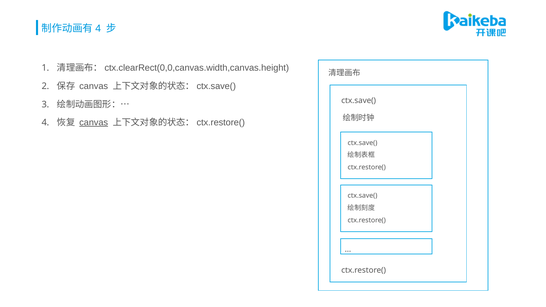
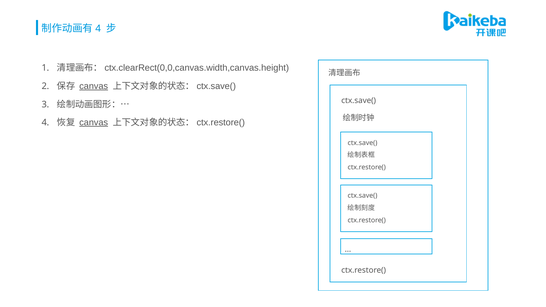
canvas at (94, 86) underline: none -> present
